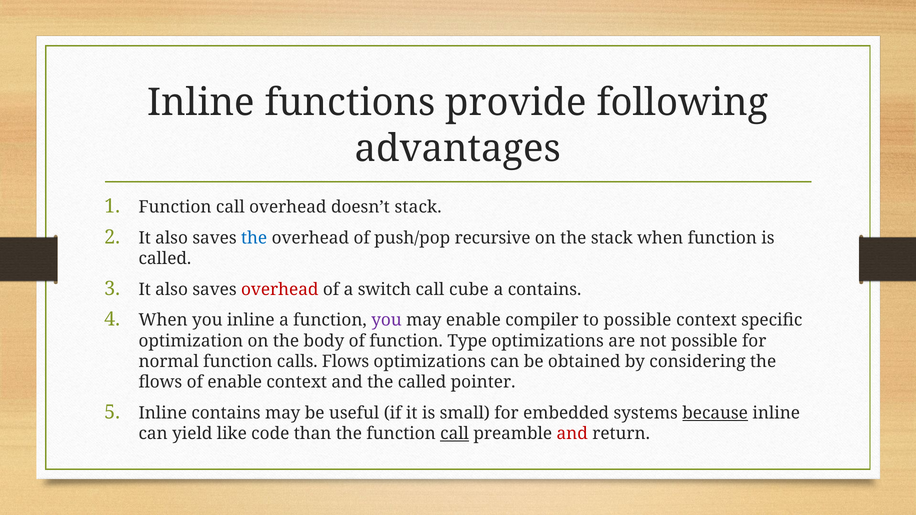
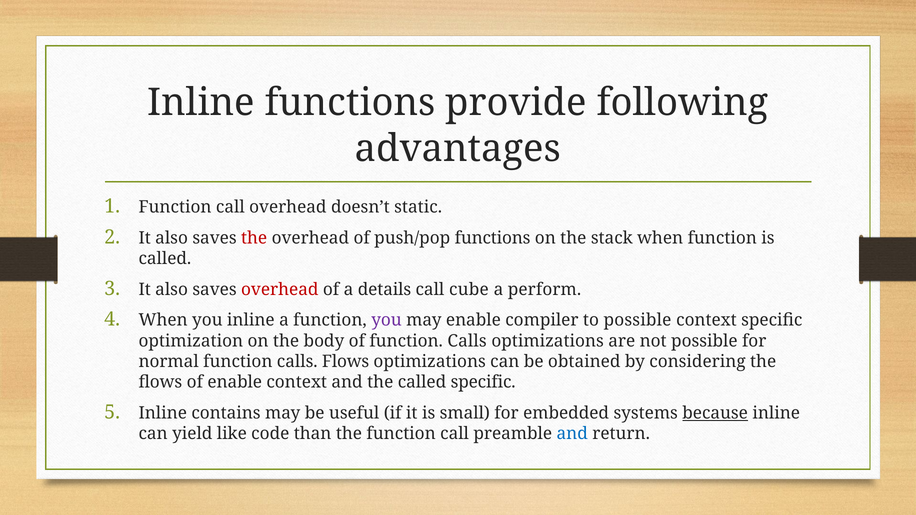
doesn’t stack: stack -> static
the at (254, 238) colour: blue -> red
push/pop recursive: recursive -> functions
switch: switch -> details
a contains: contains -> perform
of function Type: Type -> Calls
called pointer: pointer -> specific
call at (455, 434) underline: present -> none
and at (572, 434) colour: red -> blue
